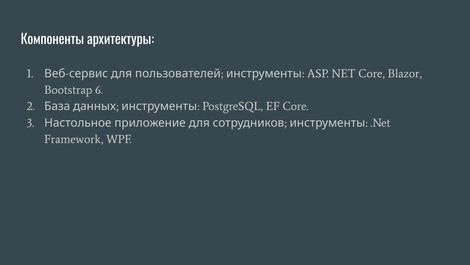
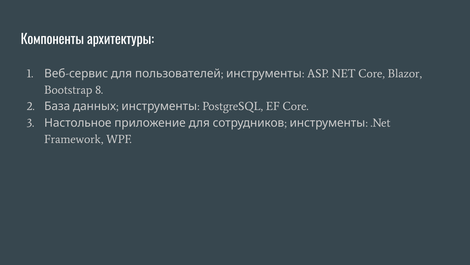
6: 6 -> 8
